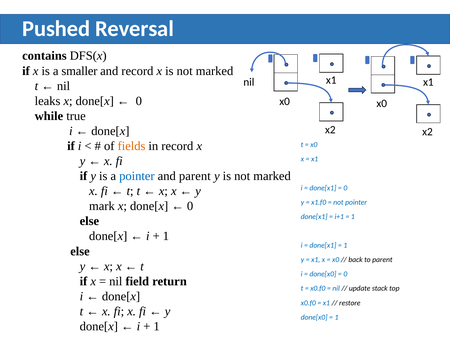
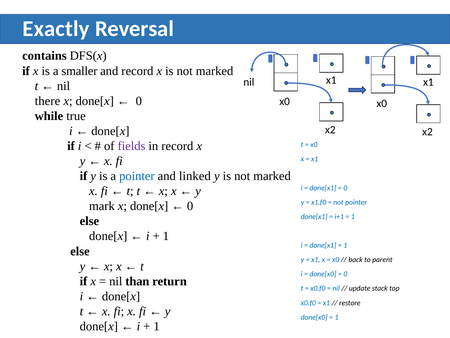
Pushed: Pushed -> Exactly
leaks: leaks -> there
fields colour: orange -> purple
and parent: parent -> linked
field: field -> than
